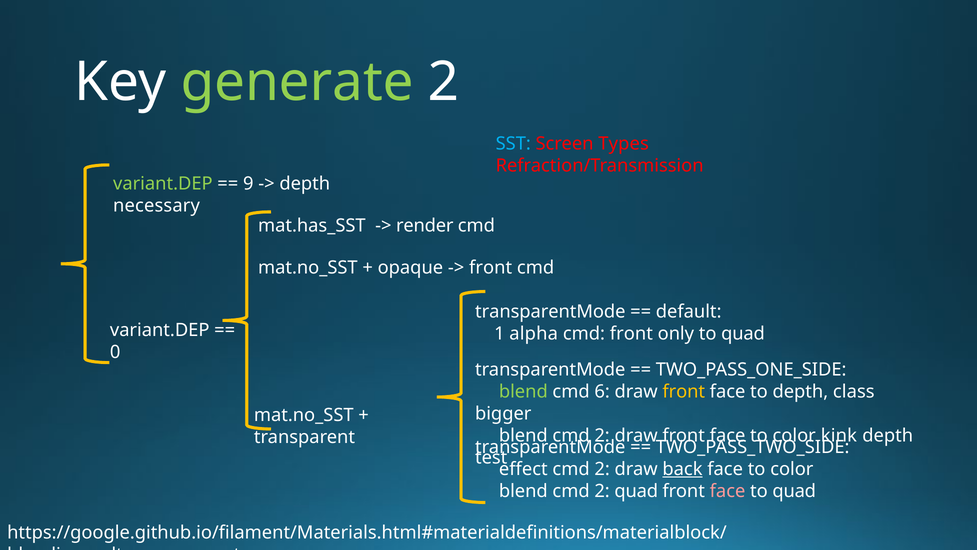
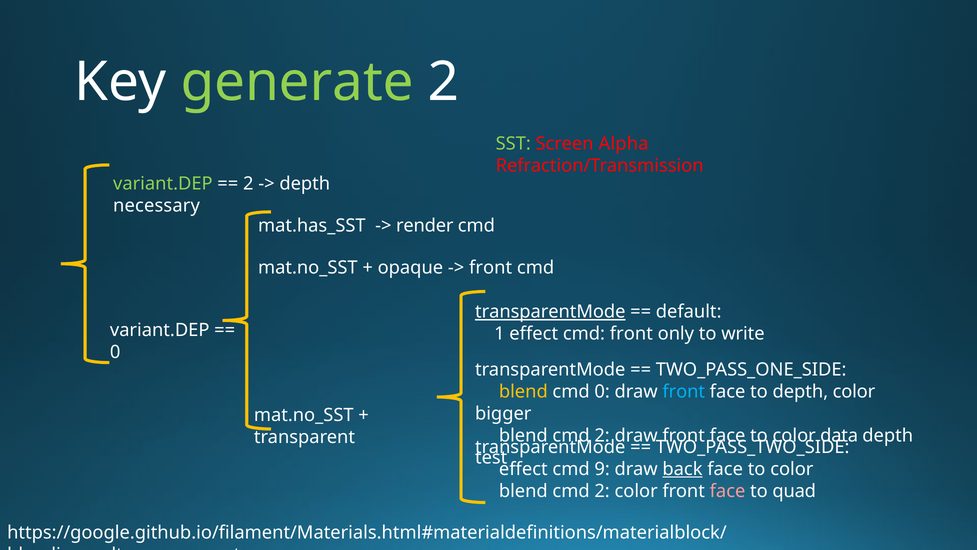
SST colour: light blue -> light green
Types: Types -> Alpha
9 at (248, 184): 9 -> 2
transparentMode at (550, 312) underline: none -> present
1 alpha: alpha -> effect
only to quad: quad -> write
blend at (523, 391) colour: light green -> yellow
cmd 6: 6 -> 0
front at (684, 391) colour: yellow -> light blue
depth class: class -> color
kink: kink -> data
2 at (602, 469): 2 -> 9
2 quad: quad -> color
